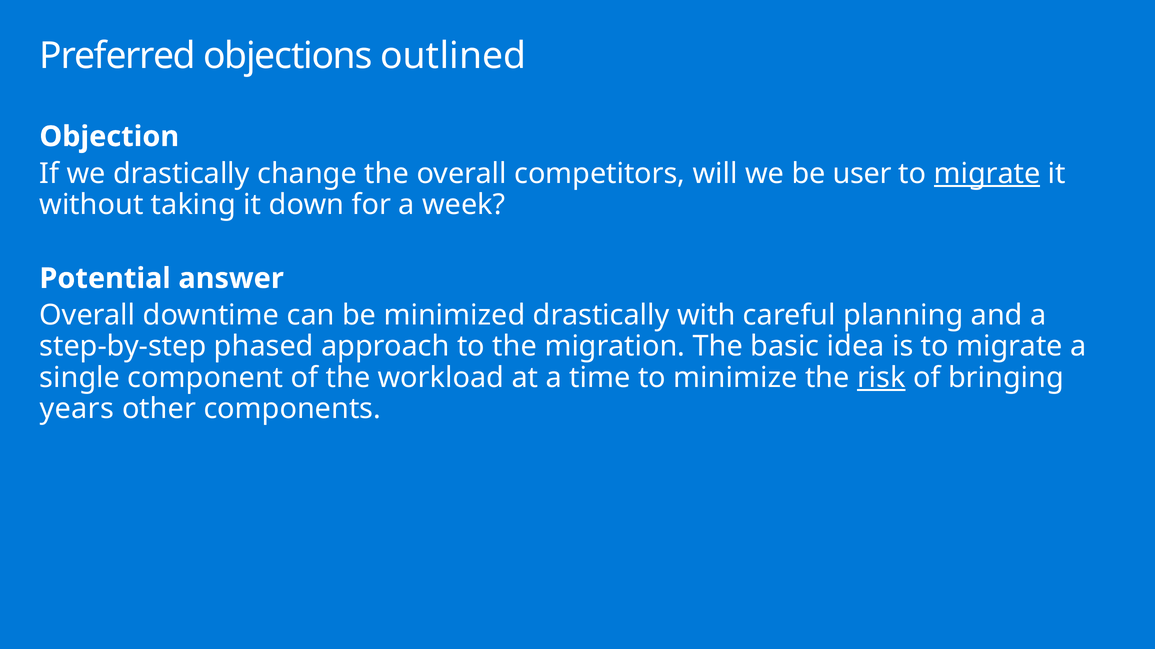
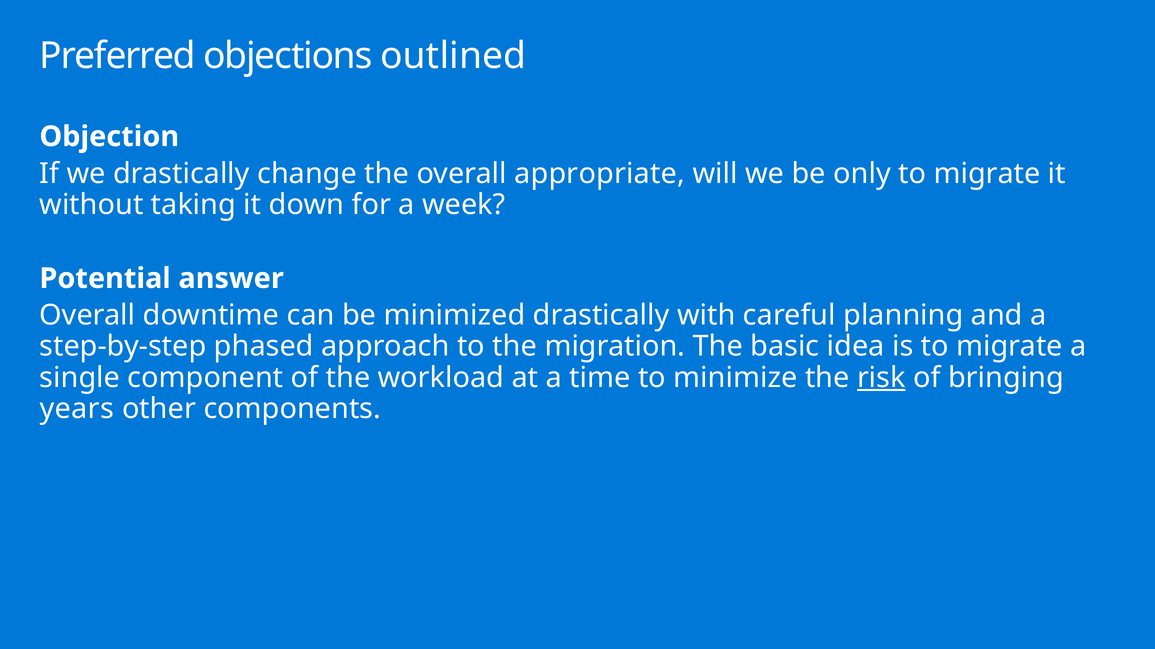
competitors: competitors -> appropriate
user: user -> only
migrate at (987, 174) underline: present -> none
